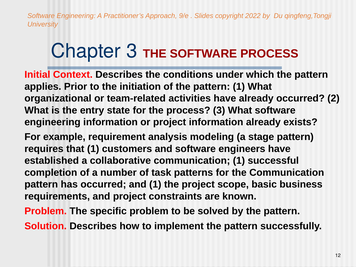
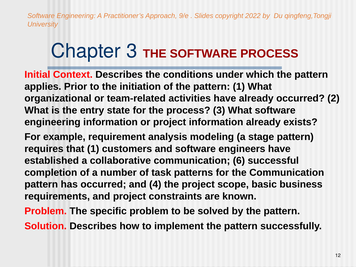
communication 1: 1 -> 6
and 1: 1 -> 4
